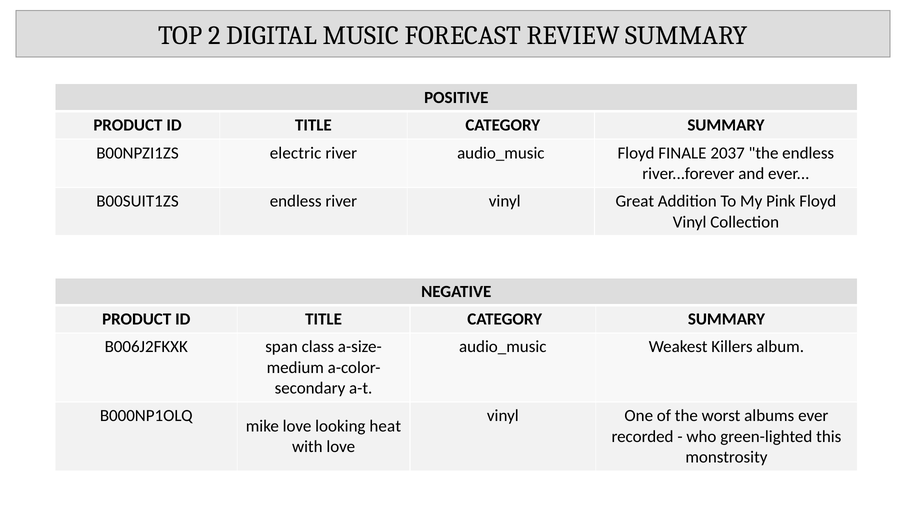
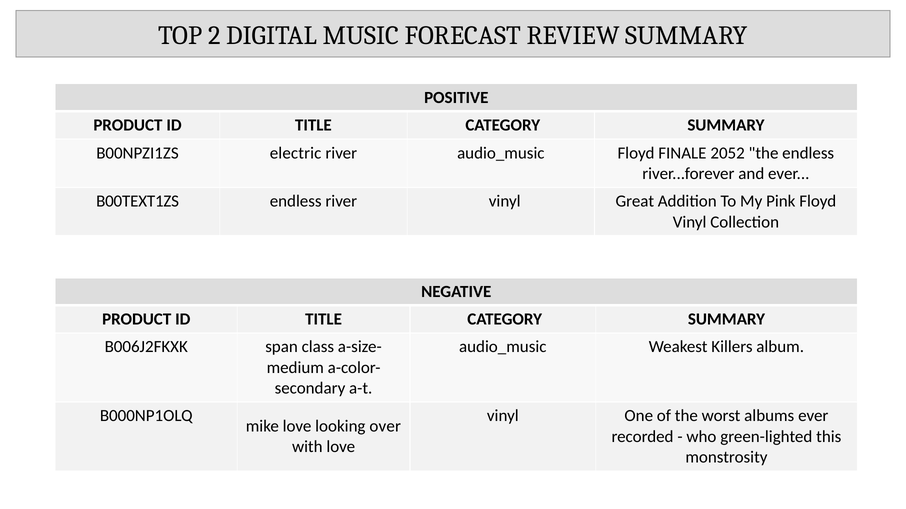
2037: 2037 -> 2052
B00SUIT1ZS: B00SUIT1ZS -> B00TEXT1ZS
heat: heat -> over
